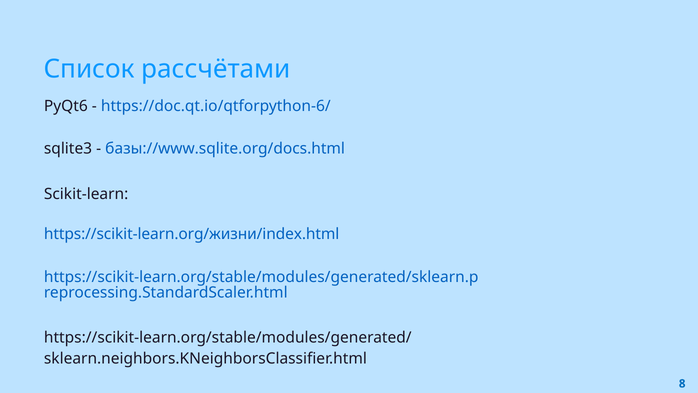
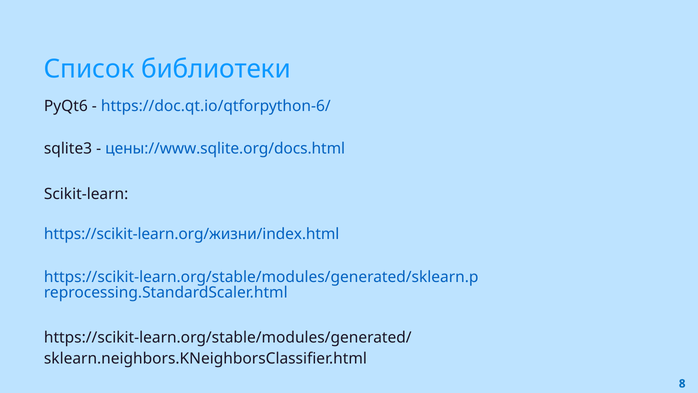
рассчётами: рассчётами -> библиотеки
базы://www.sqlite.org/docs.html: базы://www.sqlite.org/docs.html -> цены://www.sqlite.org/docs.html
